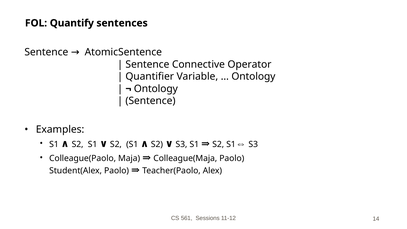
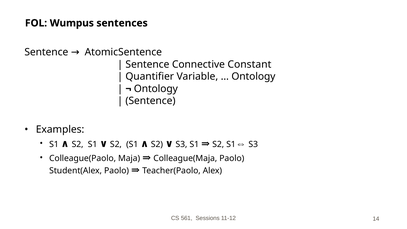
Quantify: Quantify -> Wumpus
Operator: Operator -> Constant
